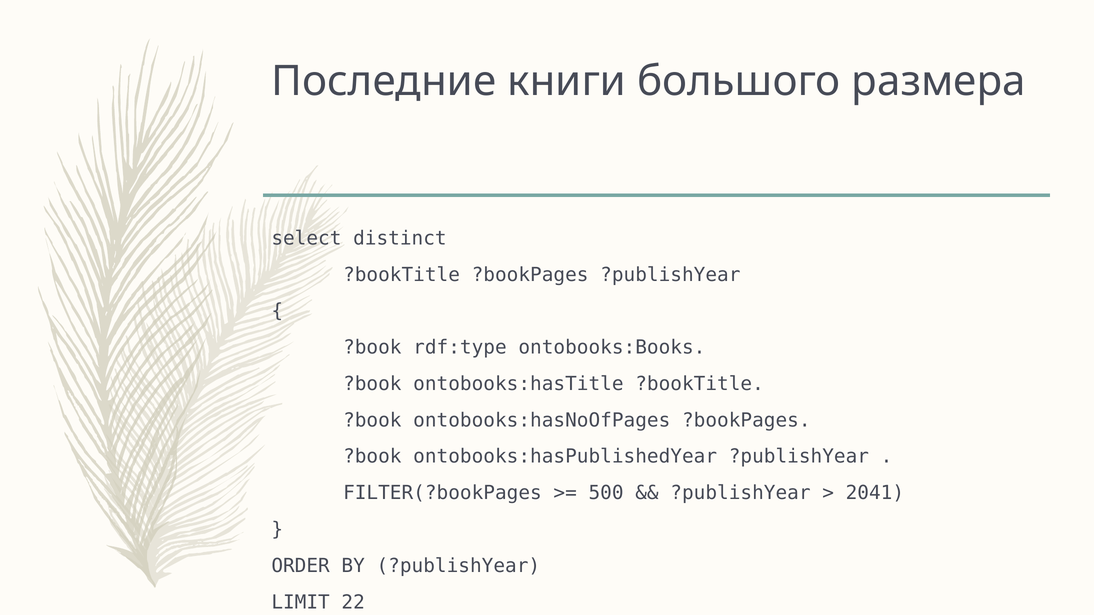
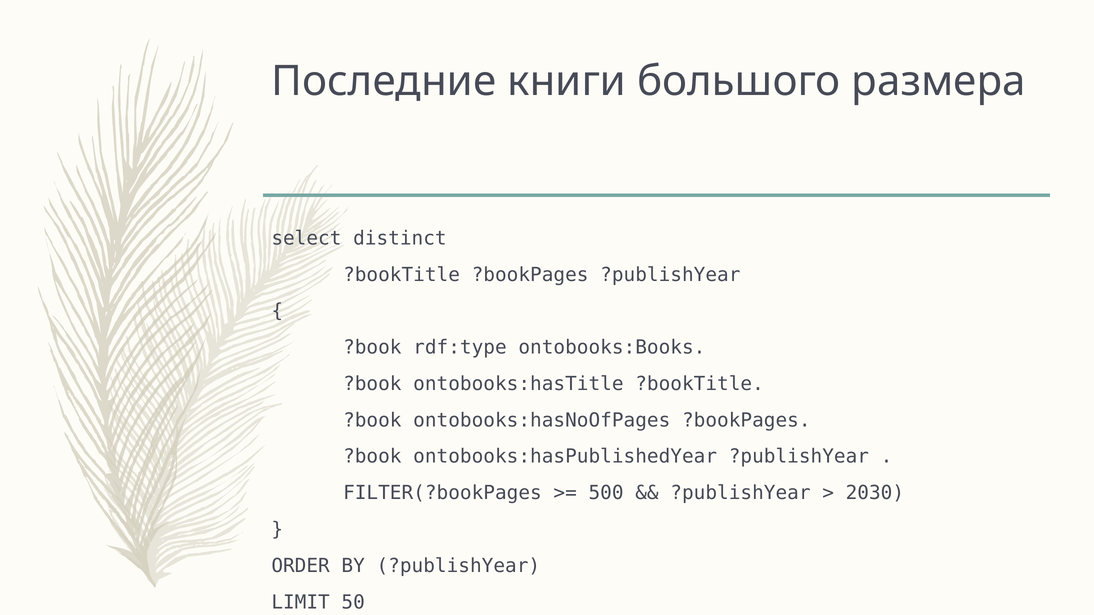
2041: 2041 -> 2030
22: 22 -> 50
